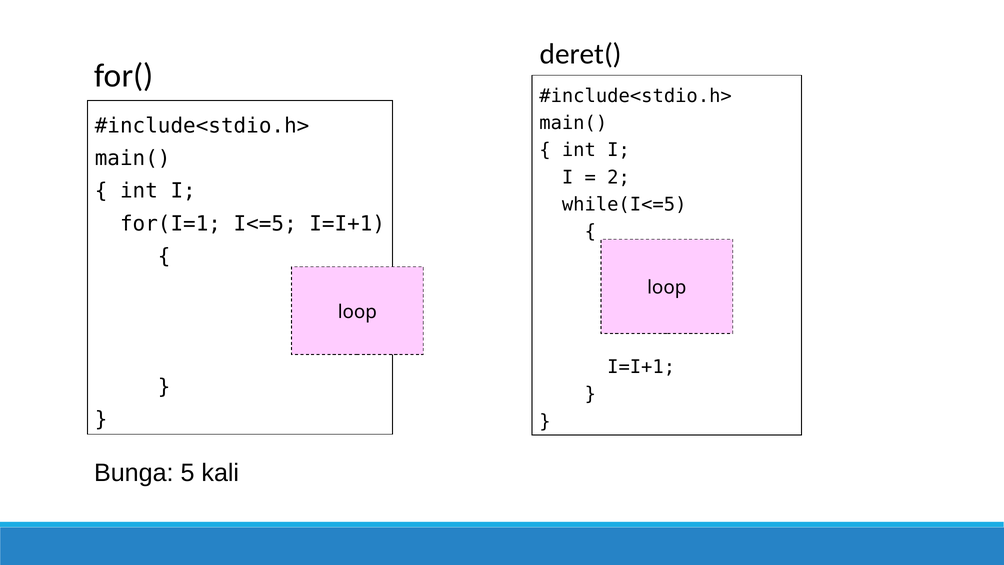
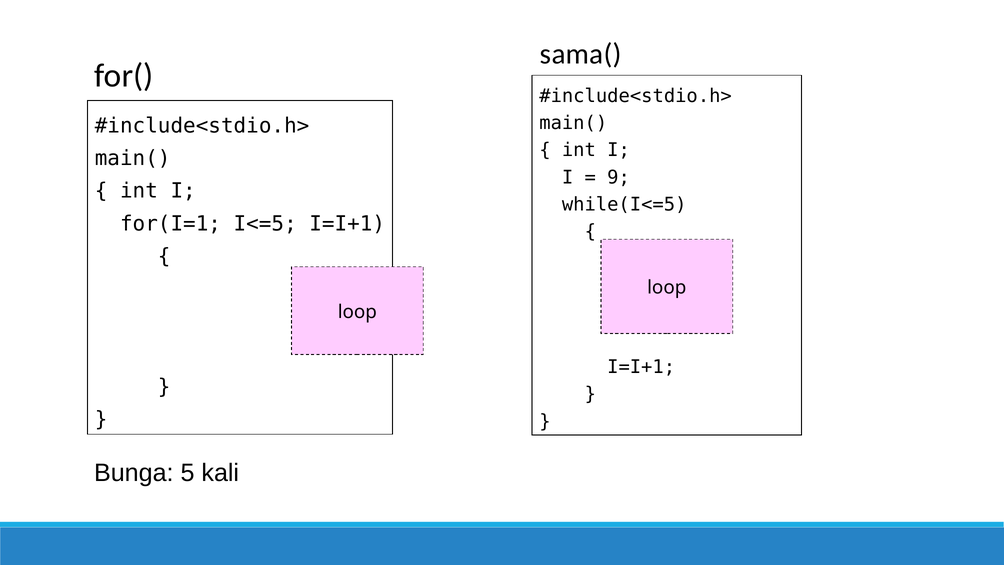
deret(: deret( -> sama(
2: 2 -> 9
